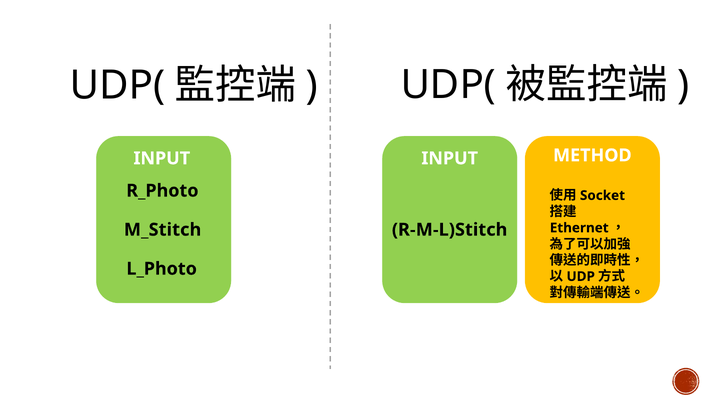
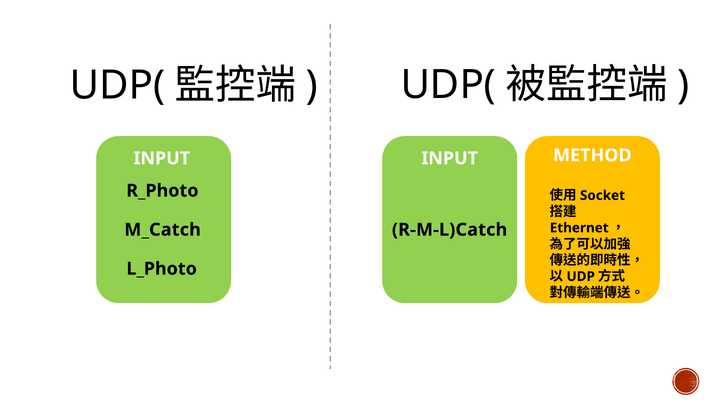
M_Stitch: M_Stitch -> M_Catch
R-M-L)Stitch: R-M-L)Stitch -> R-M-L)Catch
